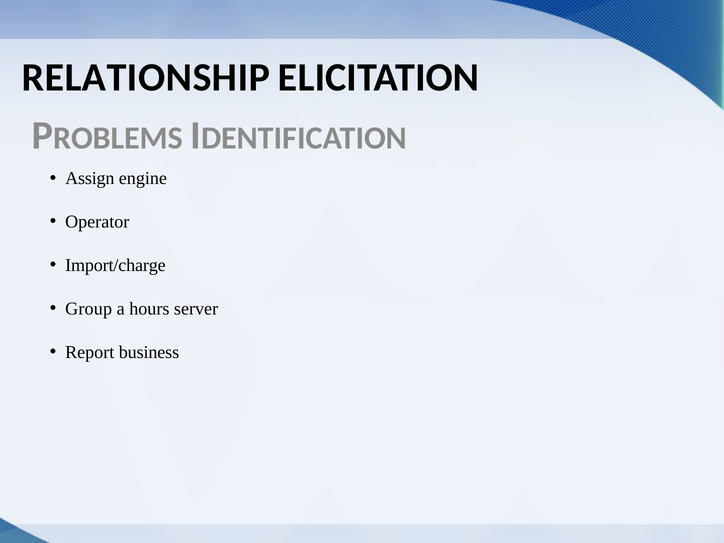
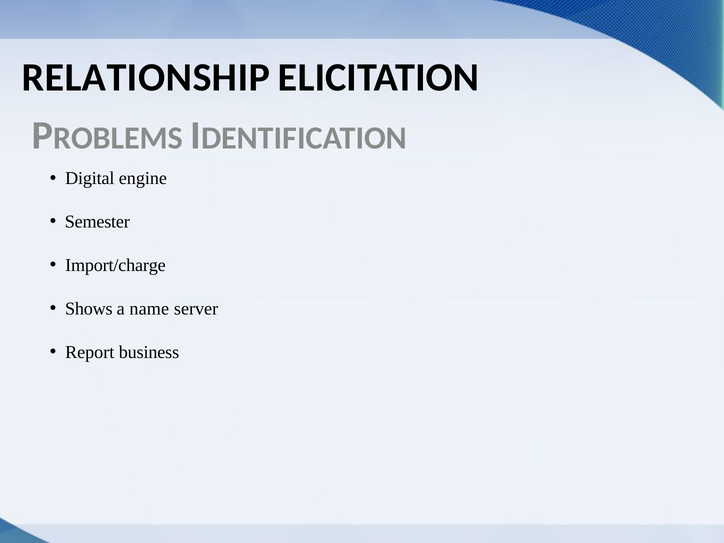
Assign: Assign -> Digital
Operator: Operator -> Semester
Group: Group -> Shows
hours: hours -> name
